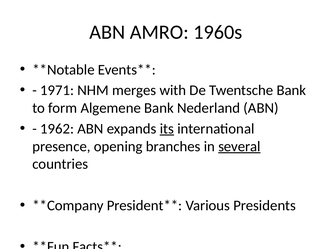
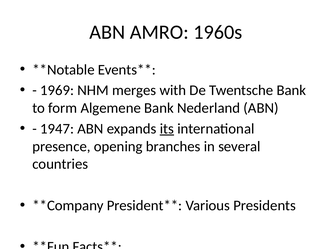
1971: 1971 -> 1969
1962: 1962 -> 1947
several underline: present -> none
